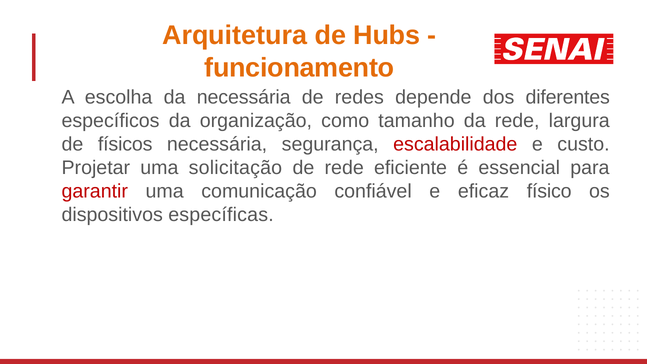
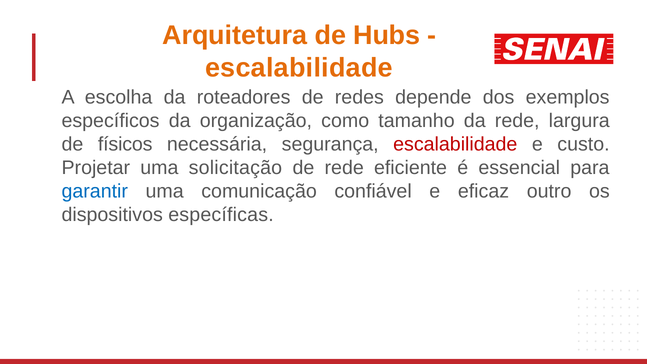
funcionamento at (299, 68): funcionamento -> escalabilidade
da necessária: necessária -> roteadores
diferentes: diferentes -> exemplos
garantir colour: red -> blue
físico: físico -> outro
